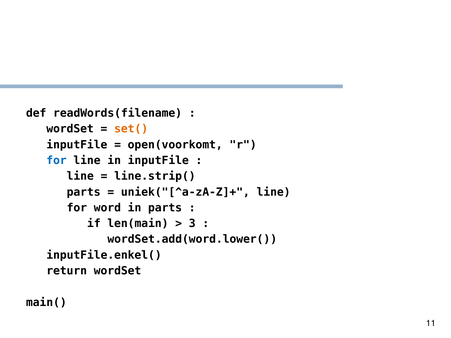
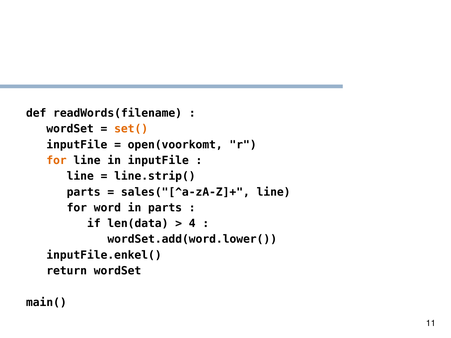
for at (57, 161) colour: blue -> orange
uniek("[^a-zA-Z]+: uniek("[^a-zA-Z]+ -> sales("[^a-zA-Z]+
len(main: len(main -> len(data
3: 3 -> 4
